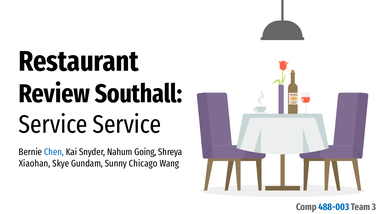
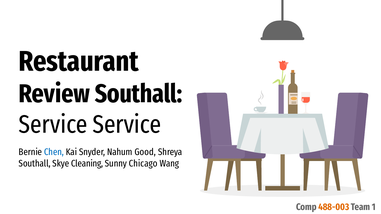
Going: Going -> Good
Xiaohan at (35, 164): Xiaohan -> Southall
Gundam: Gundam -> Cleaning
488-003 colour: blue -> orange
3: 3 -> 1
